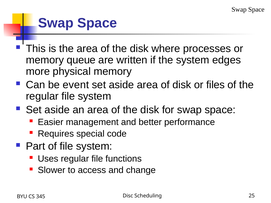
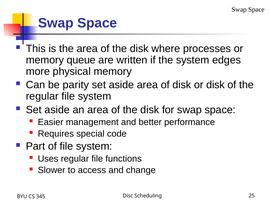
event: event -> parity
or files: files -> disk
